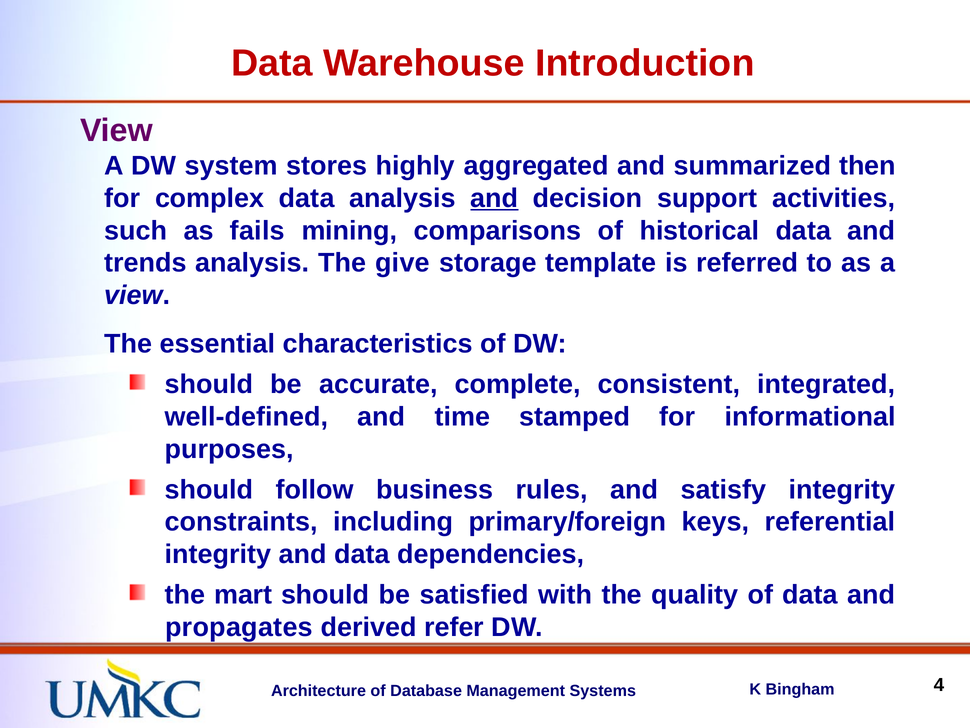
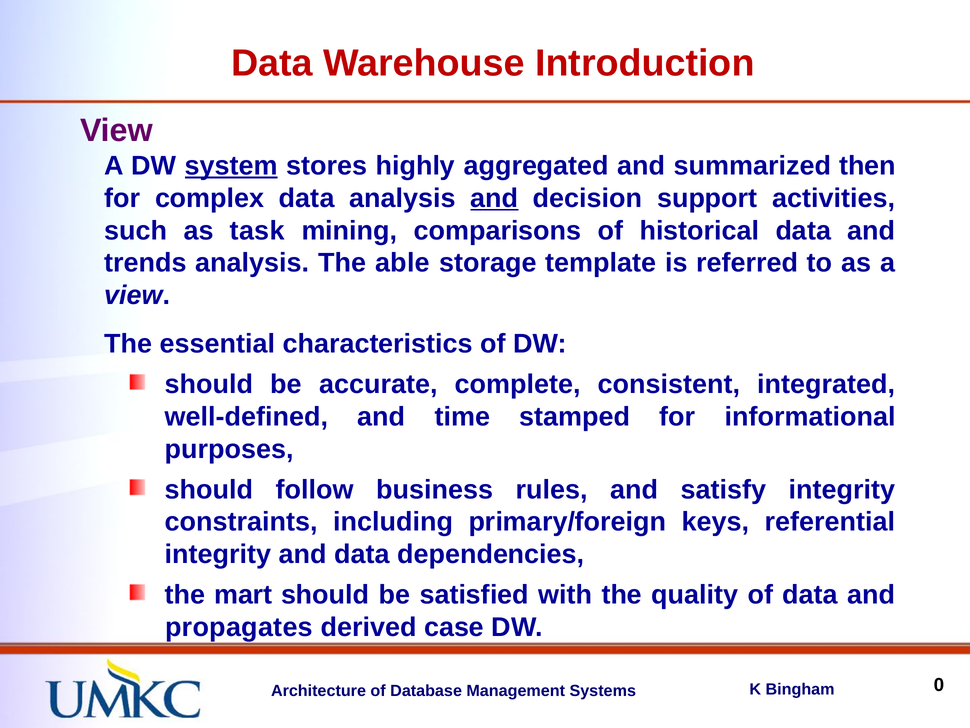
system underline: none -> present
fails: fails -> task
give: give -> able
refer: refer -> case
4: 4 -> 0
